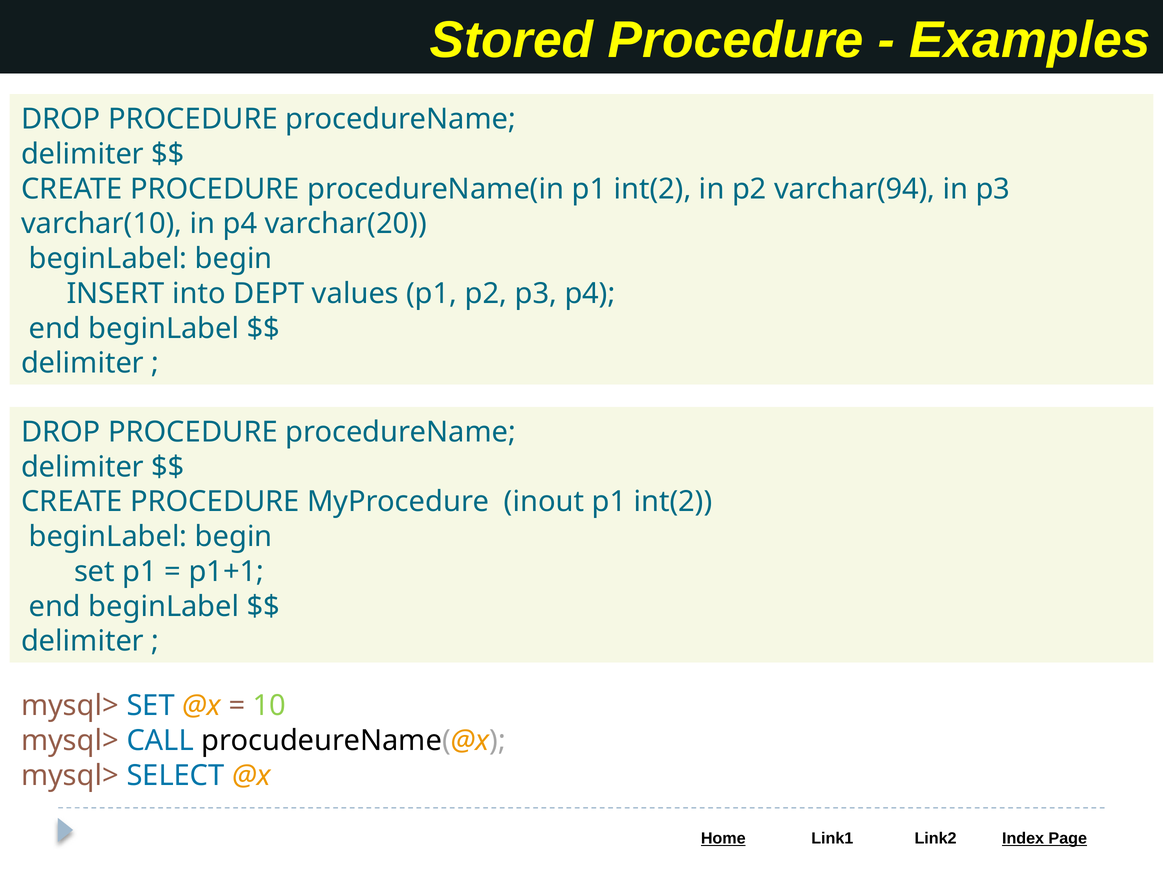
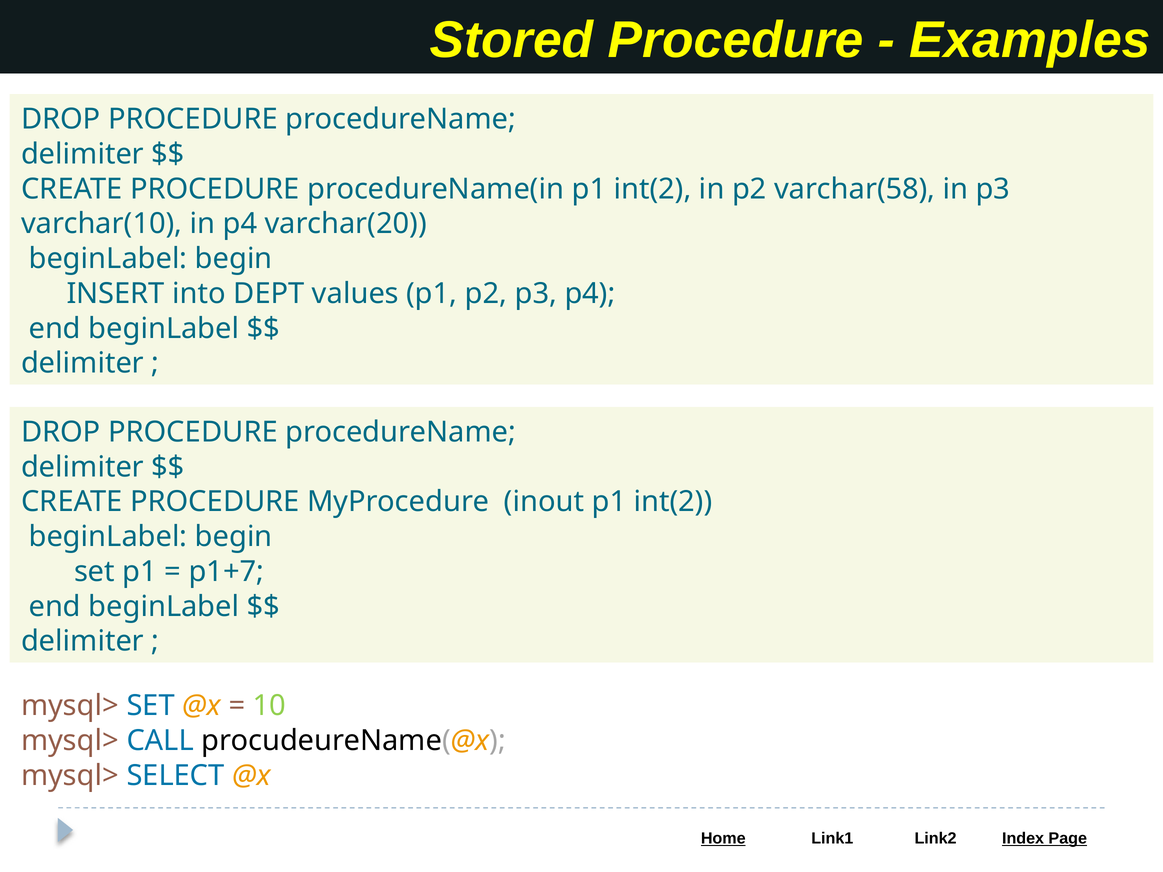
varchar(94: varchar(94 -> varchar(58
p1+1: p1+1 -> p1+7
